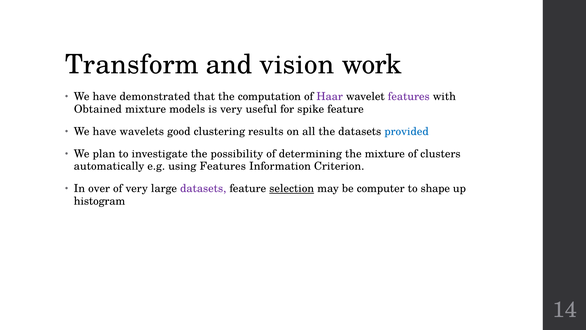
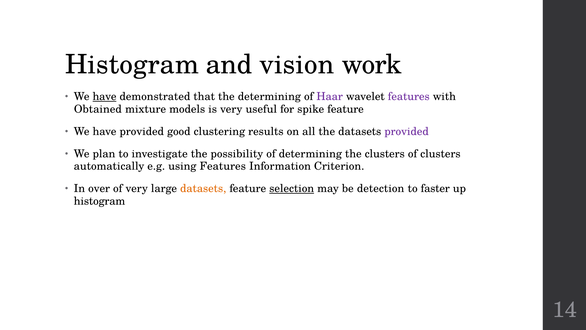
Transform at (132, 64): Transform -> Histogram
have at (105, 96) underline: none -> present
the computation: computation -> determining
have wavelets: wavelets -> provided
provided at (407, 131) colour: blue -> purple
the mixture: mixture -> clusters
datasets at (203, 188) colour: purple -> orange
computer: computer -> detection
shape: shape -> faster
